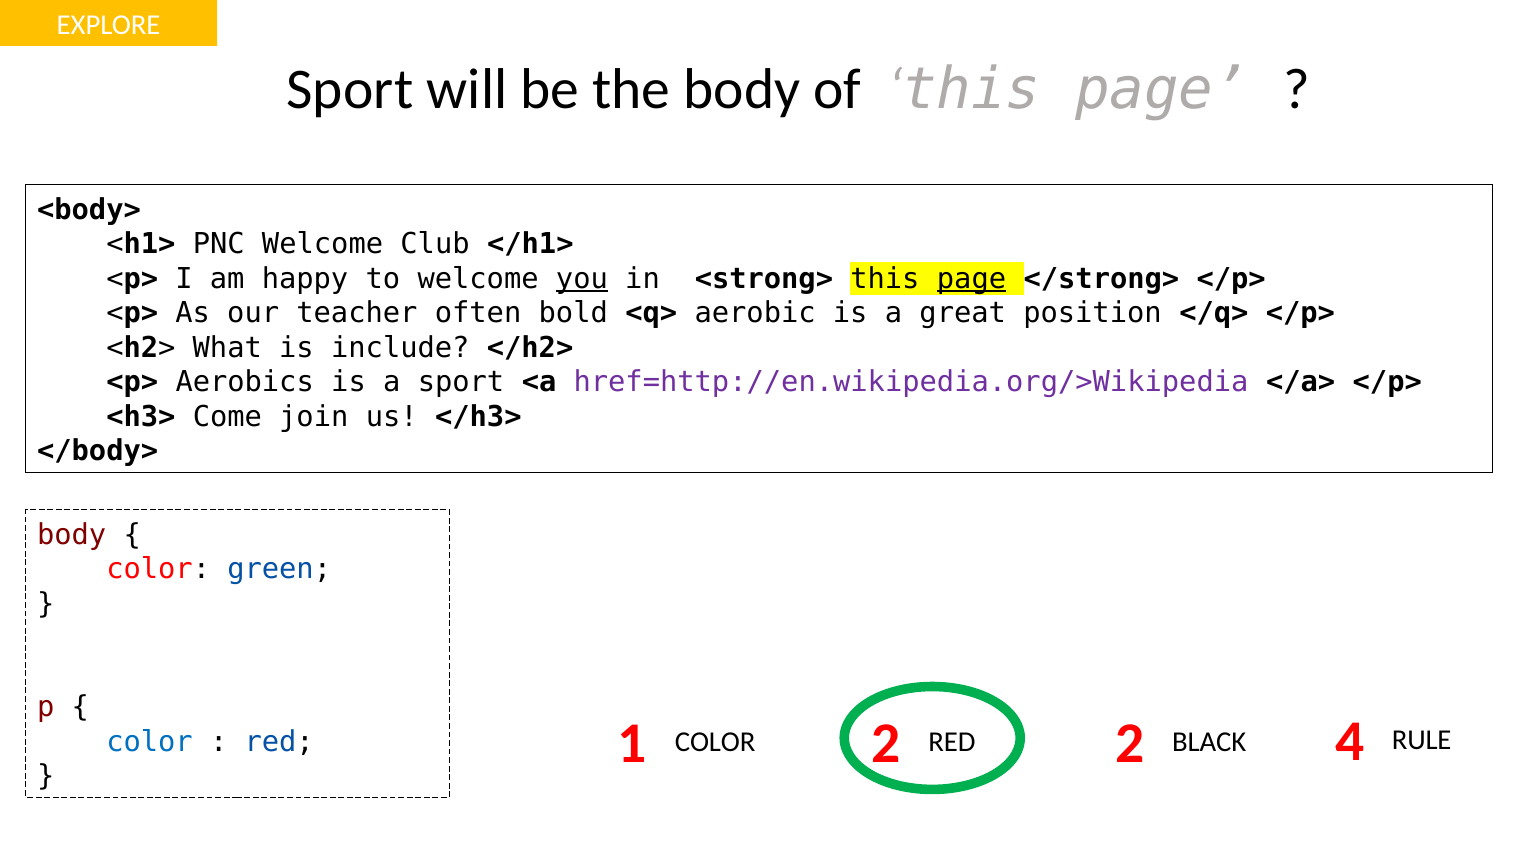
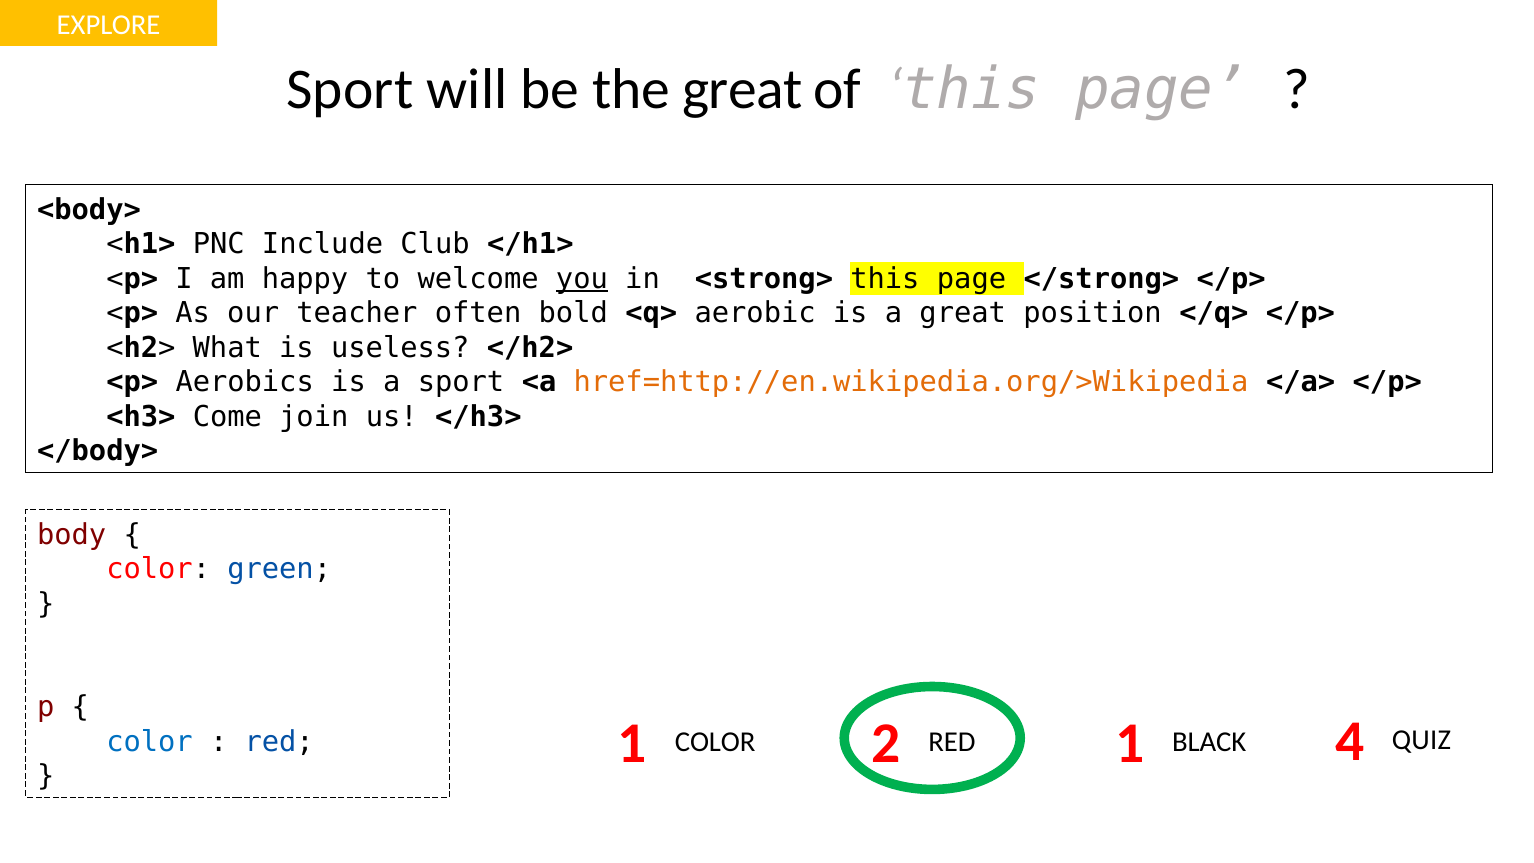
the body: body -> great
PNC Welcome: Welcome -> Include
page at (972, 279) underline: present -> none
include: include -> useless
href=http://en.wikipedia.org/>Wikipedia colour: purple -> orange
RED 2: 2 -> 1
RULE: RULE -> QUIZ
